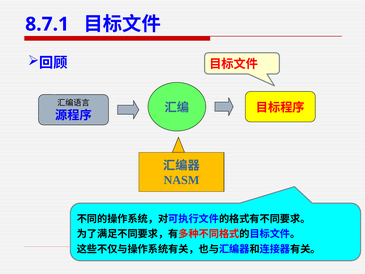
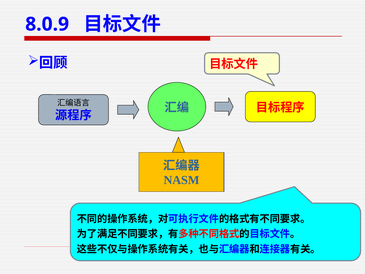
8.7.1: 8.7.1 -> 8.0.9
